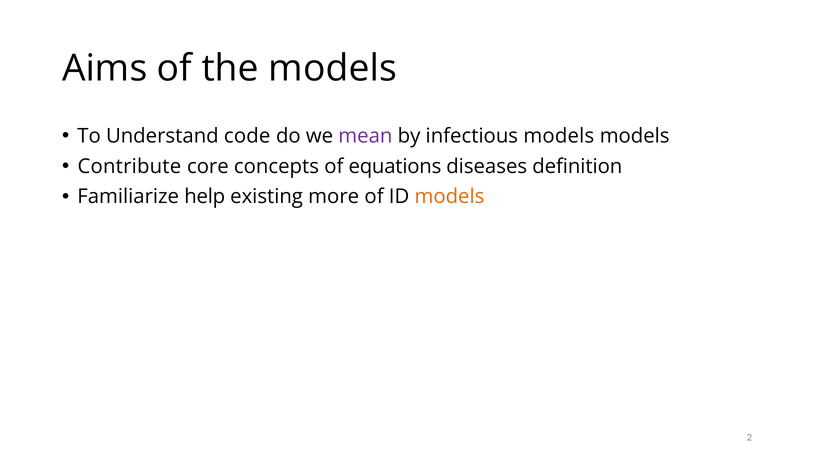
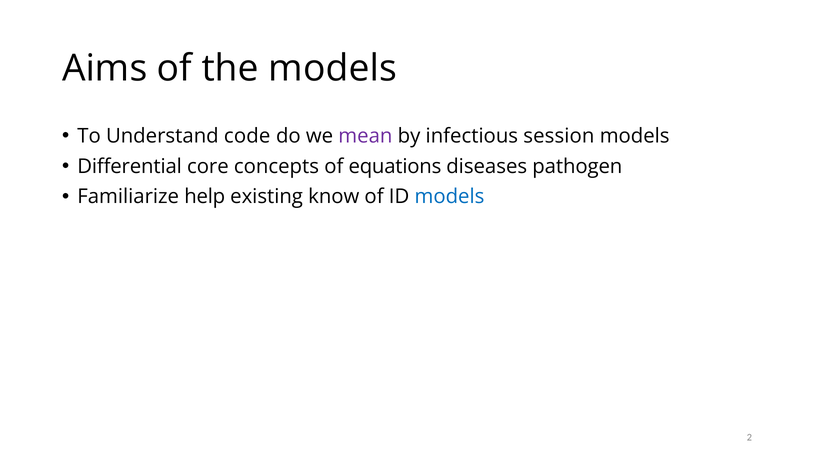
infectious models: models -> session
Contribute: Contribute -> Differential
definition: definition -> pathogen
more: more -> know
models at (449, 197) colour: orange -> blue
